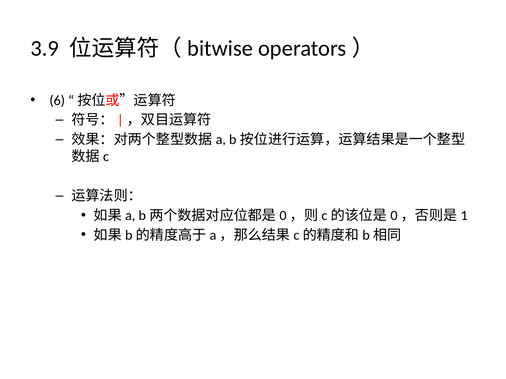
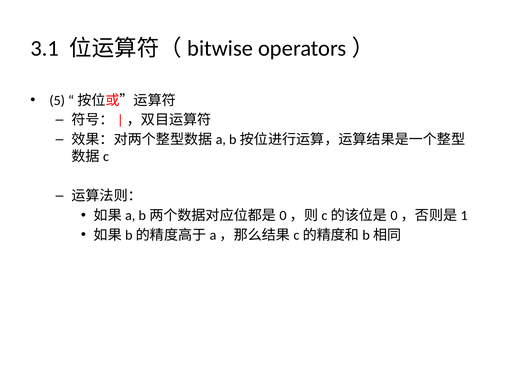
3.9: 3.9 -> 3.1
6: 6 -> 5
